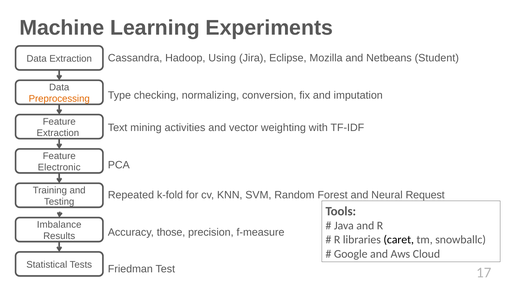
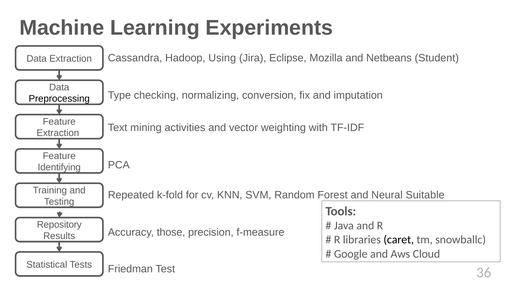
Preprocessing colour: orange -> black
Electronic: Electronic -> Identifying
Request: Request -> Suitable
Imbalance: Imbalance -> Repository
17: 17 -> 36
